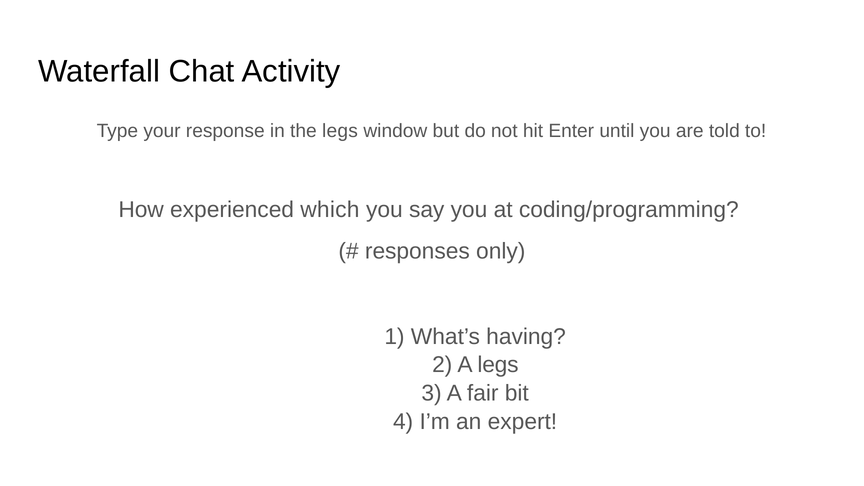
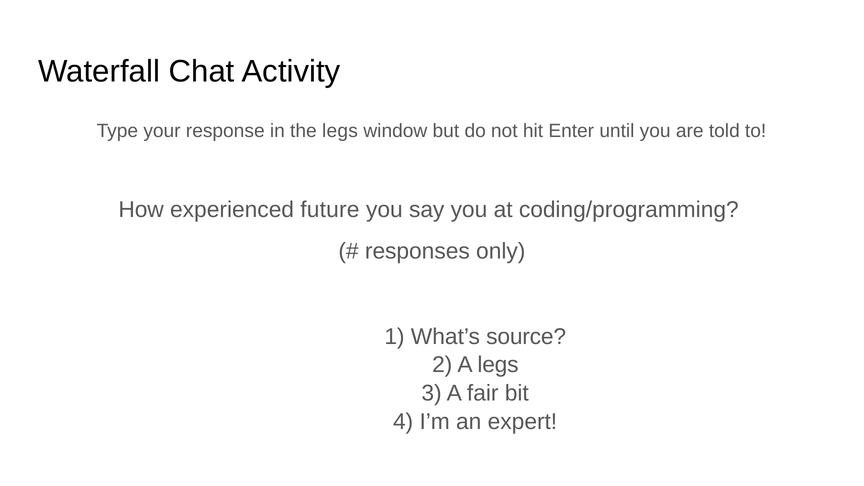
which: which -> future
having: having -> source
